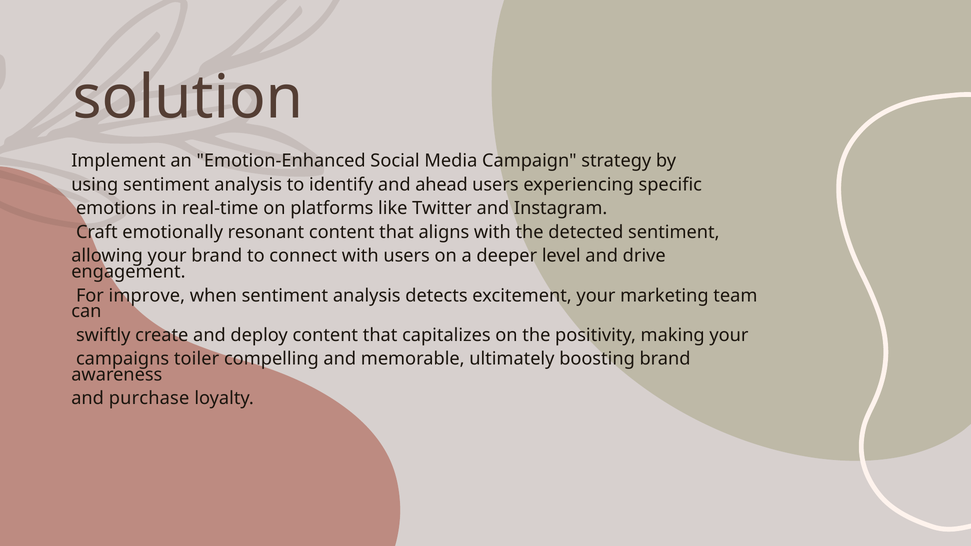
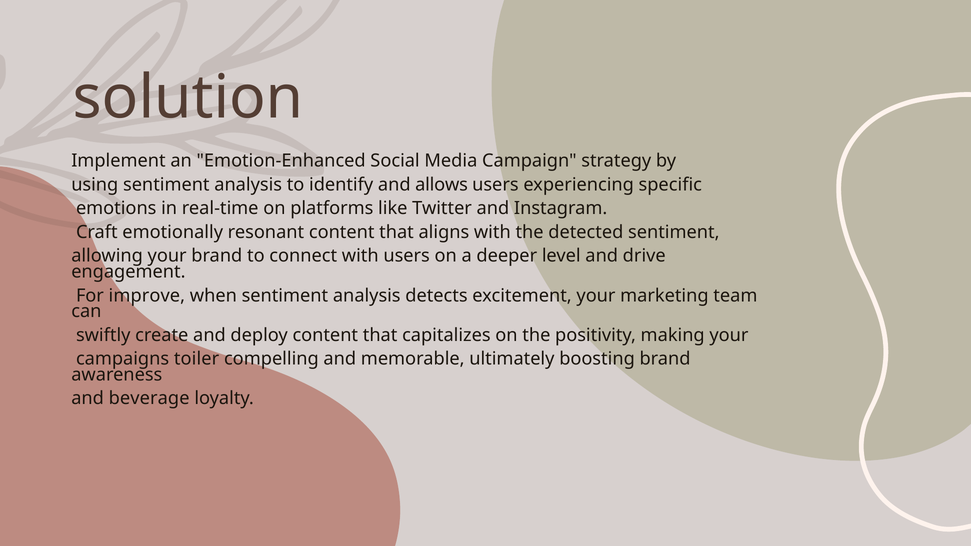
ahead: ahead -> allows
purchase: purchase -> beverage
